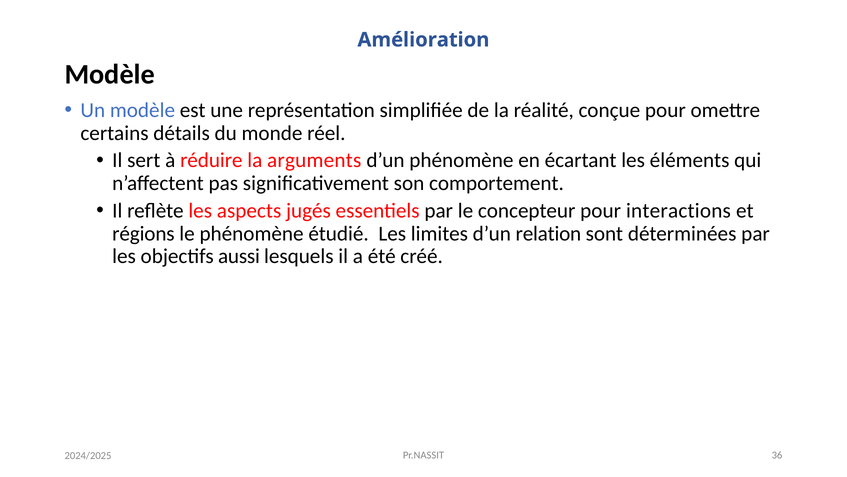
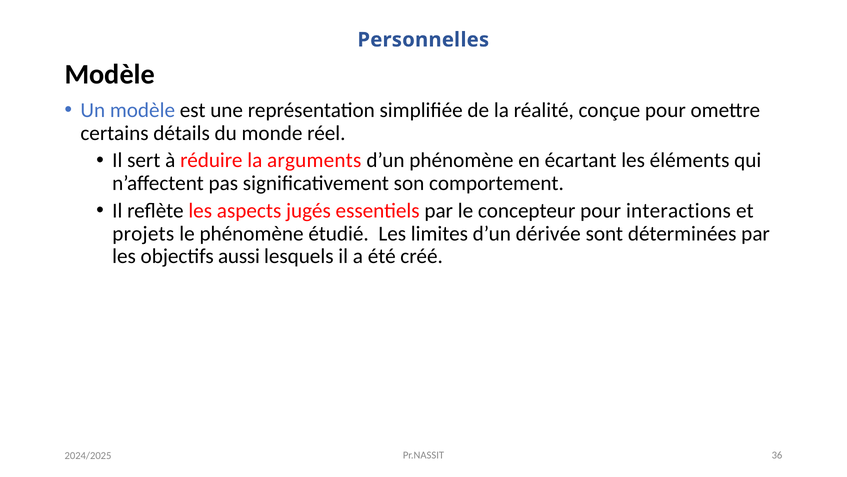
Amélioration: Amélioration -> Personnelles
régions: régions -> projets
relation: relation -> dérivée
